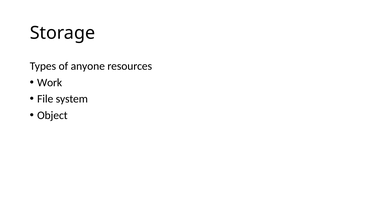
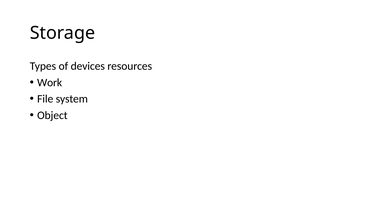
anyone: anyone -> devices
